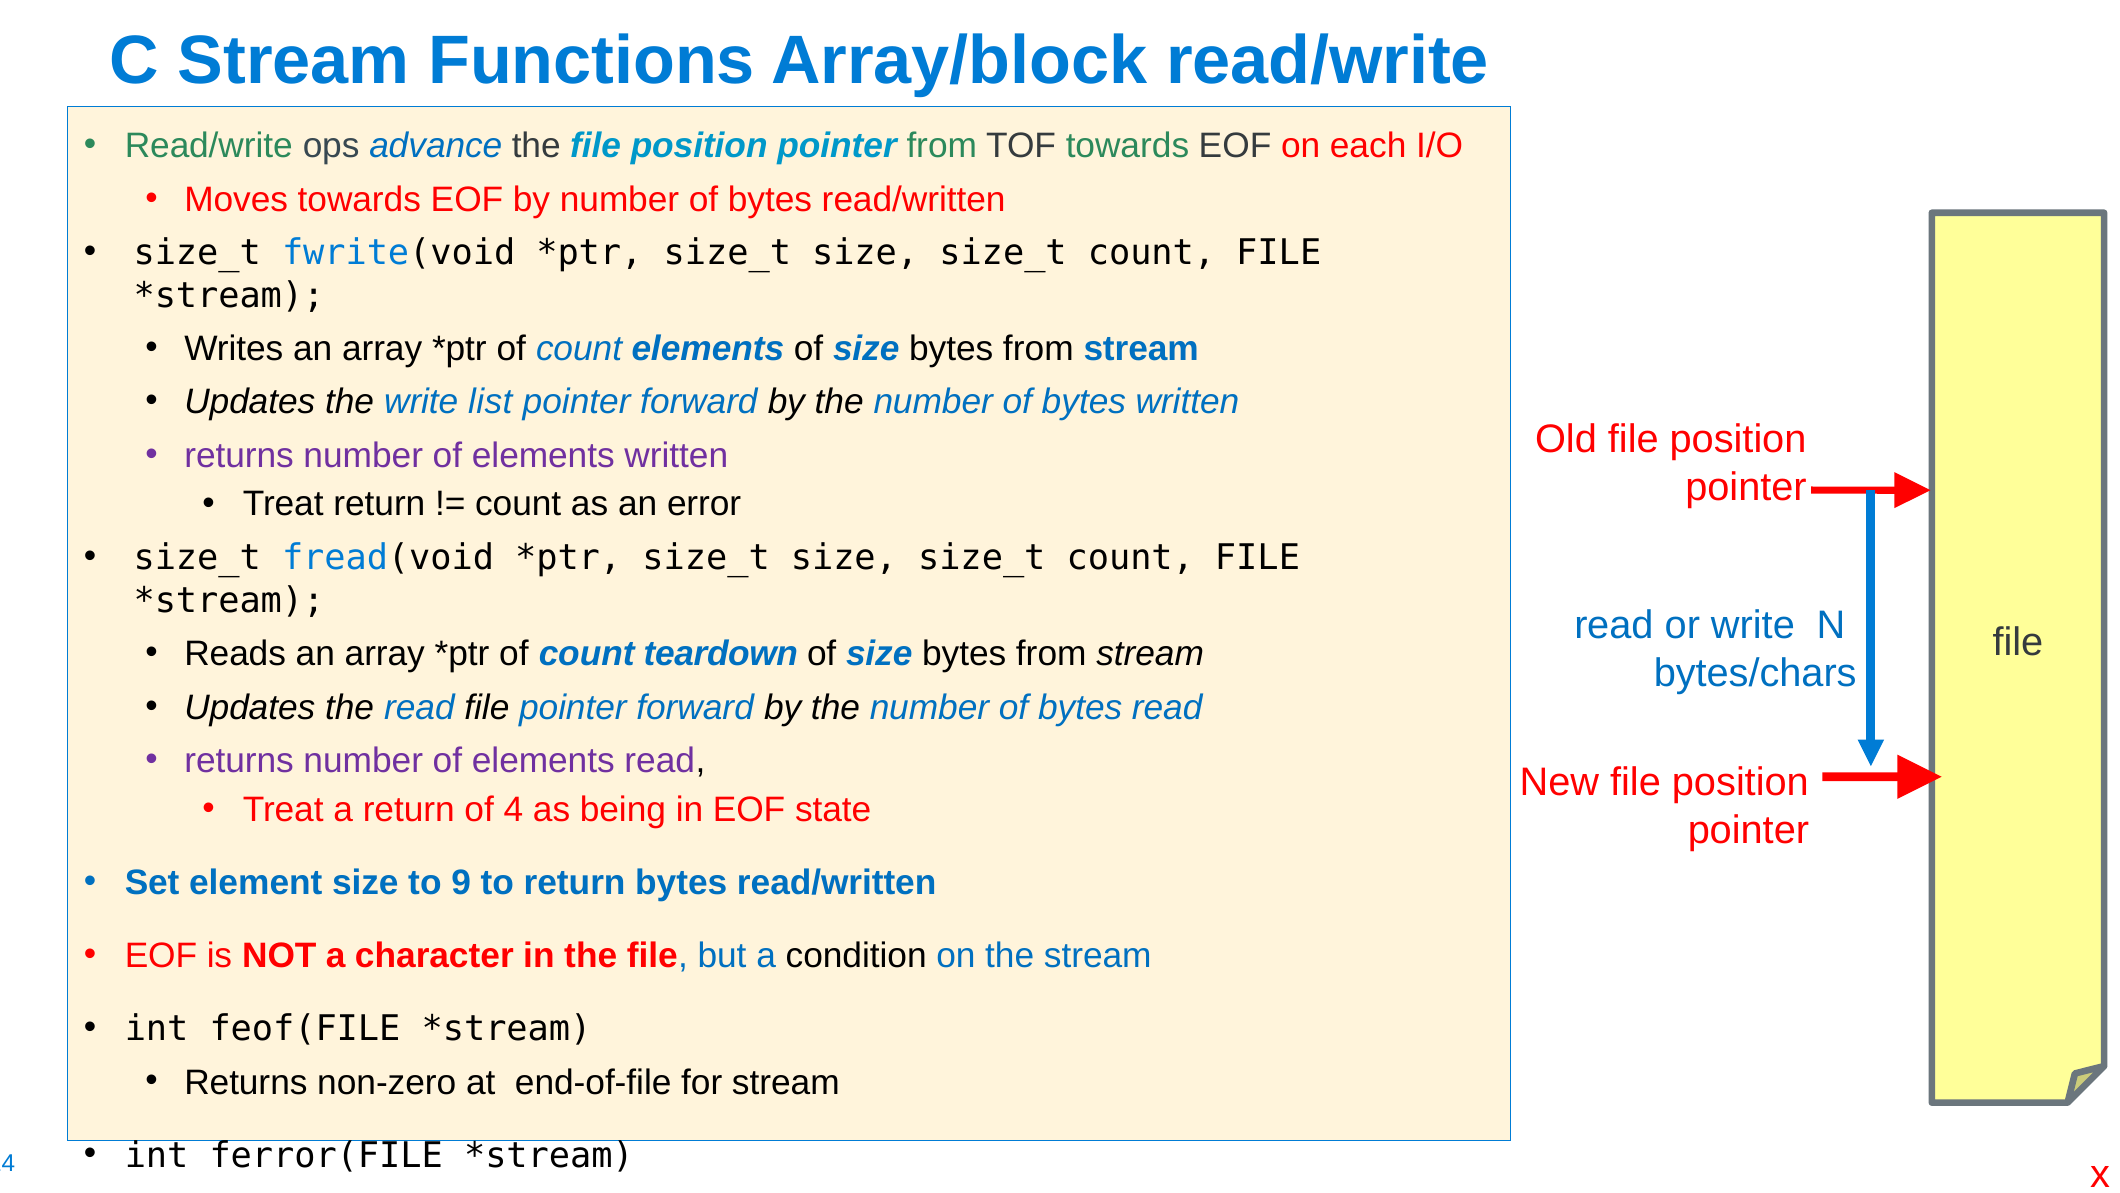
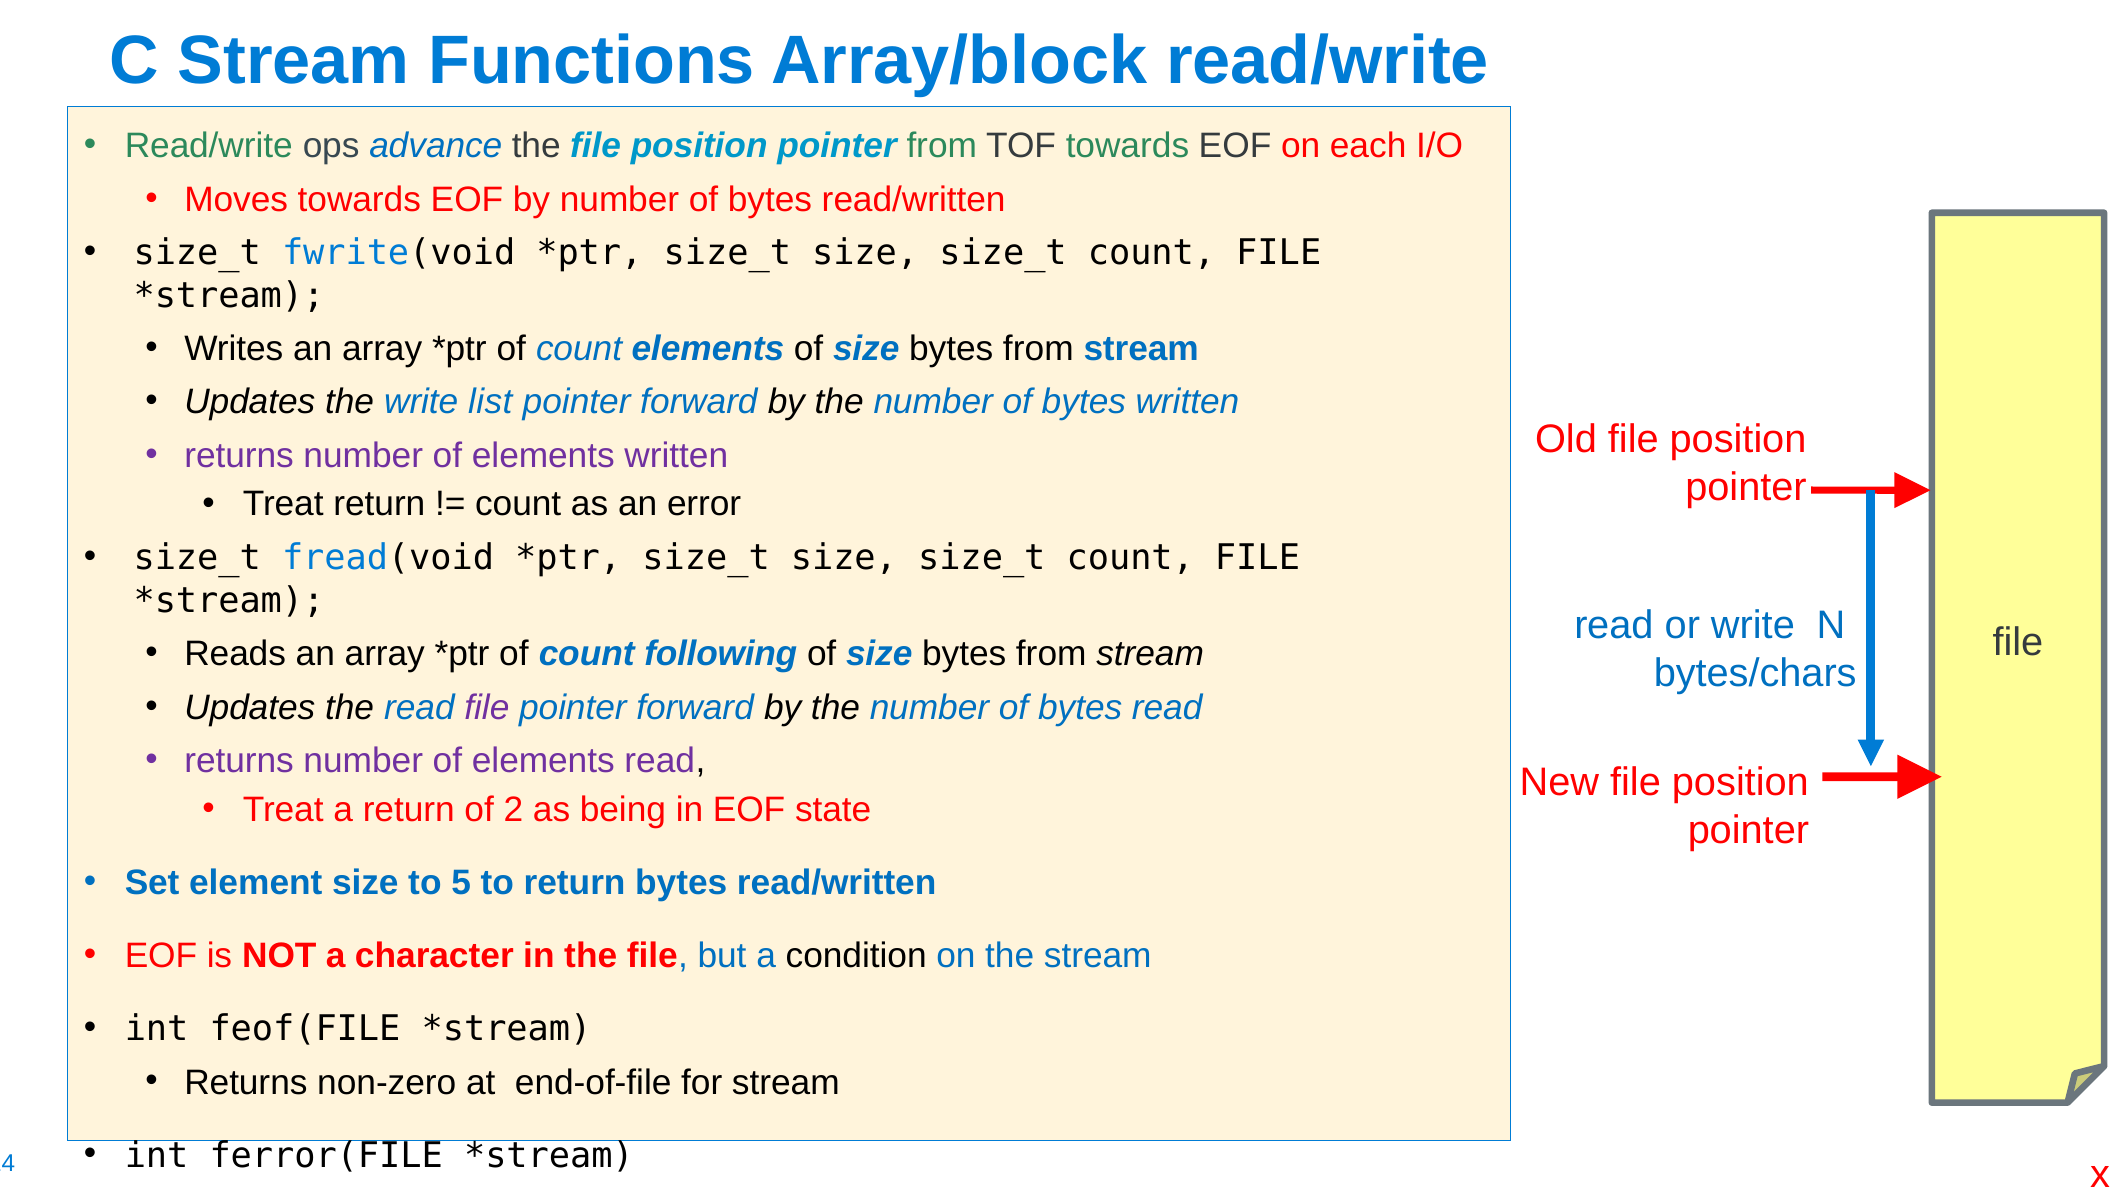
teardown: teardown -> following
file at (487, 707) colour: black -> purple
4: 4 -> 2
9: 9 -> 5
